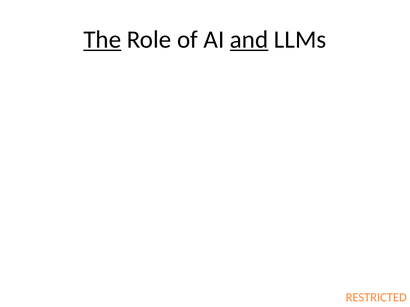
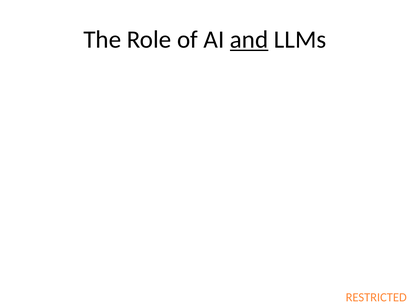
The underline: present -> none
